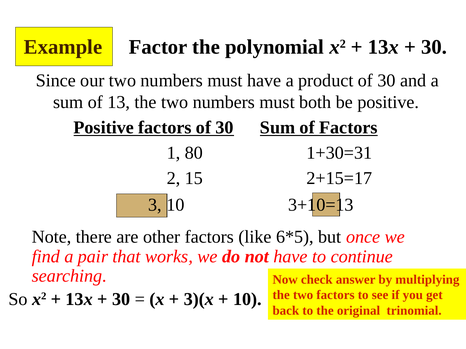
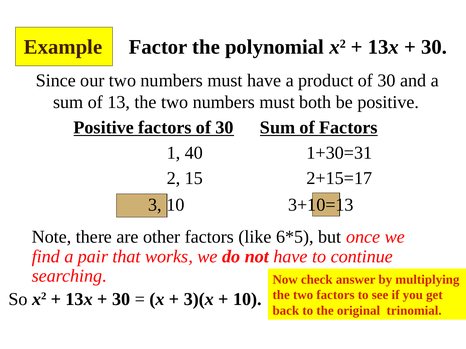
80: 80 -> 40
